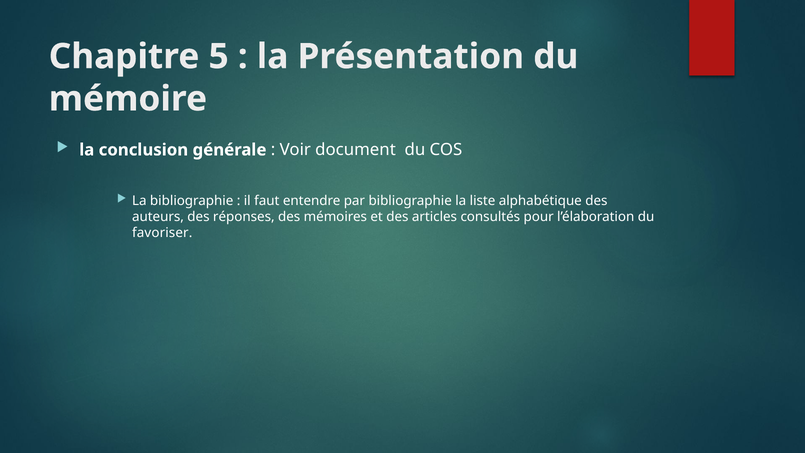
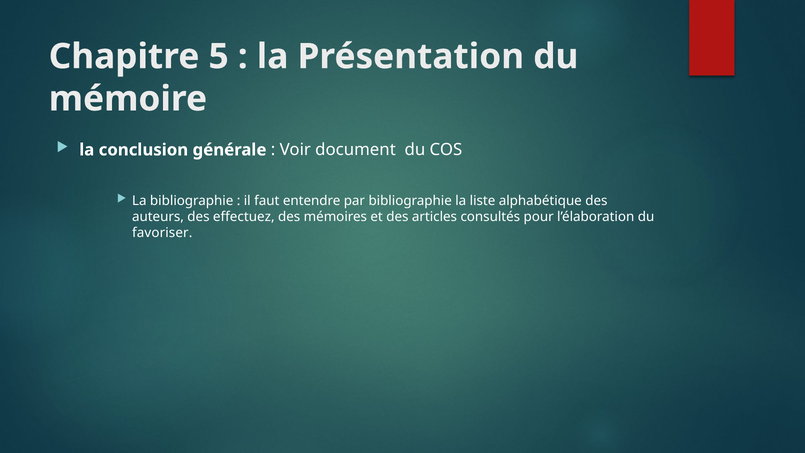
réponses: réponses -> effectuez
